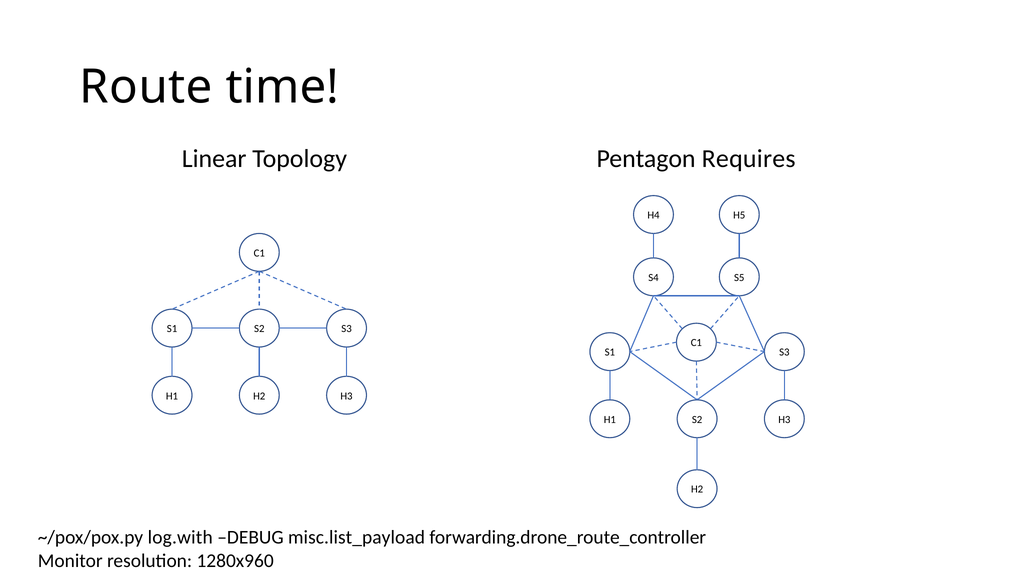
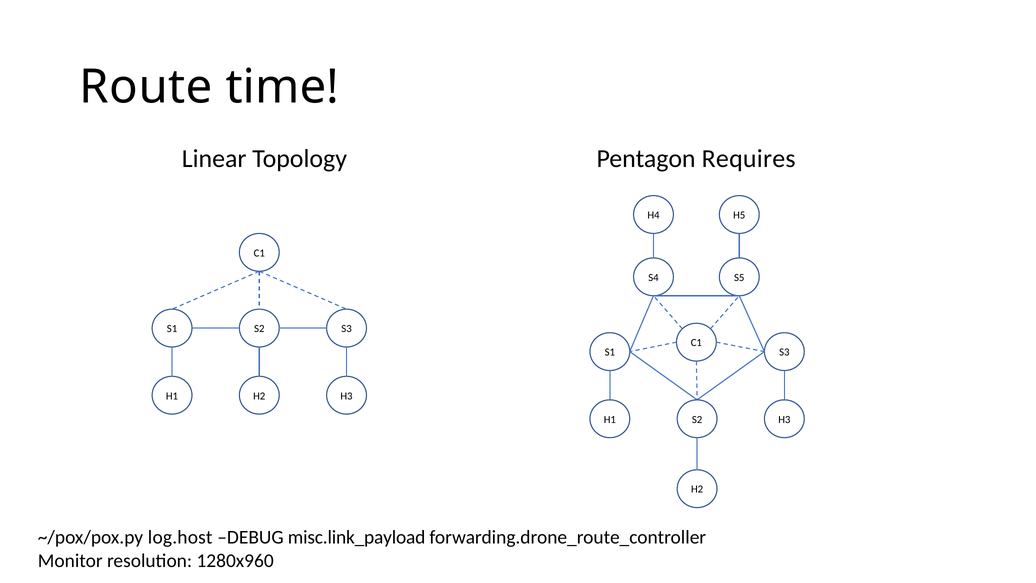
log.with: log.with -> log.host
misc.list_payload: misc.list_payload -> misc.link_payload
